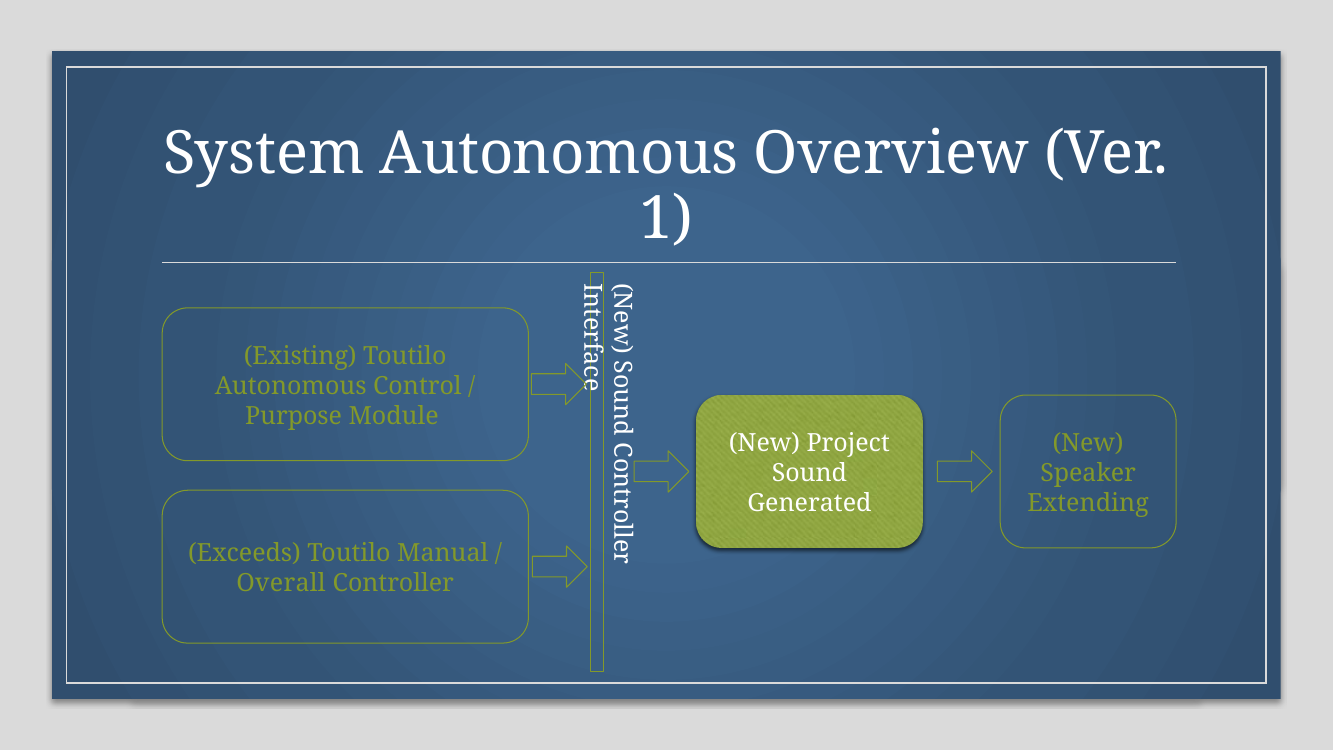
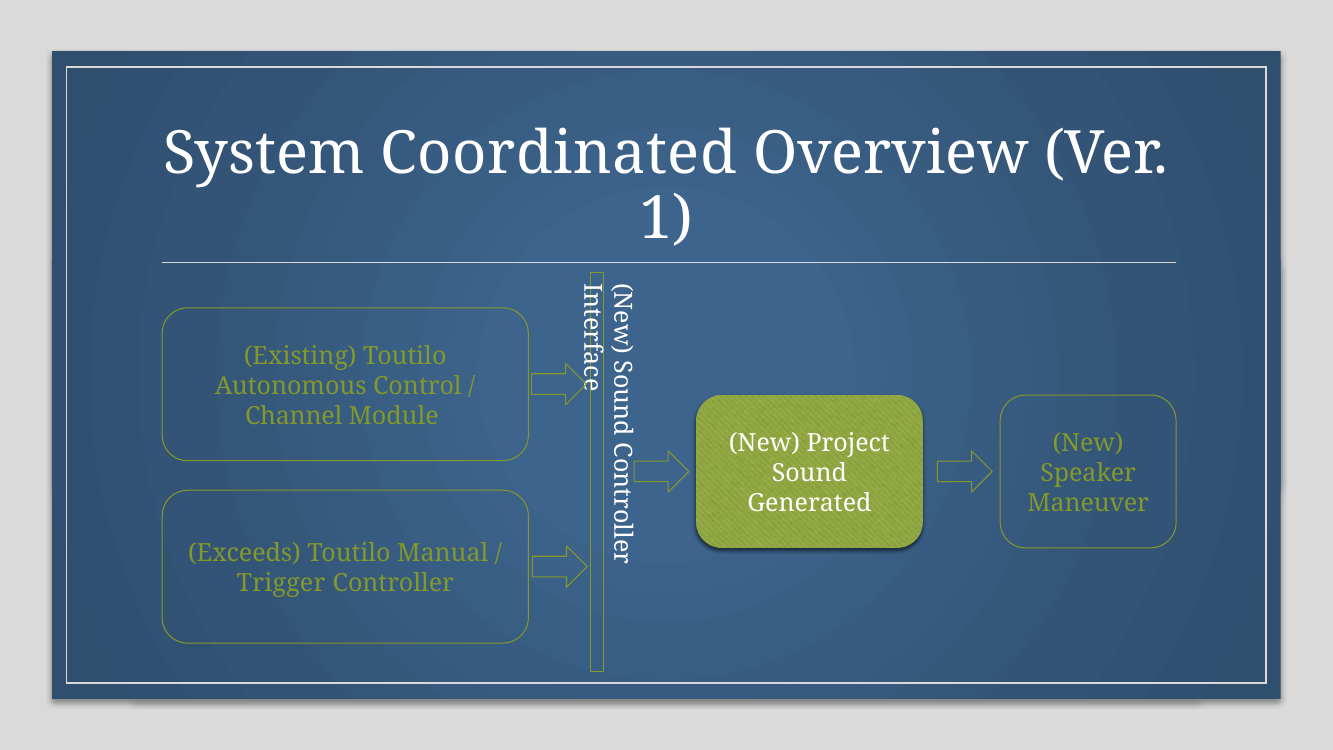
System Autonomous: Autonomous -> Coordinated
Purpose: Purpose -> Channel
Extending: Extending -> Maneuver
Overall: Overall -> Trigger
